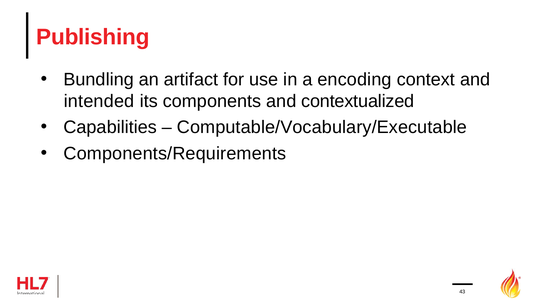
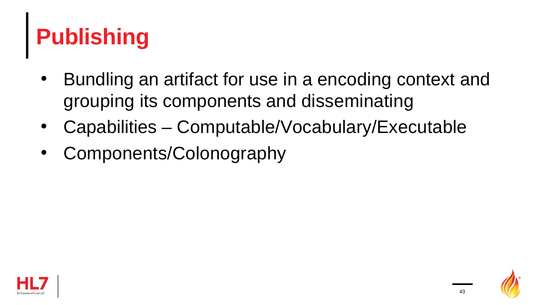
intended: intended -> grouping
contextualized: contextualized -> disseminating
Components/Requirements: Components/Requirements -> Components/Colonography
